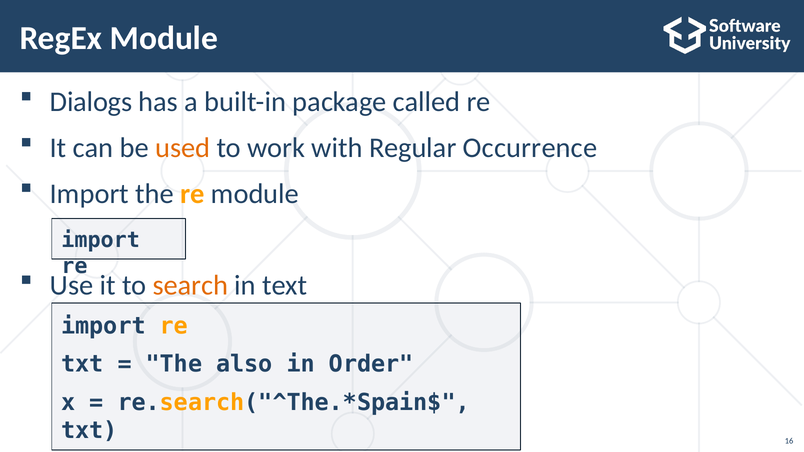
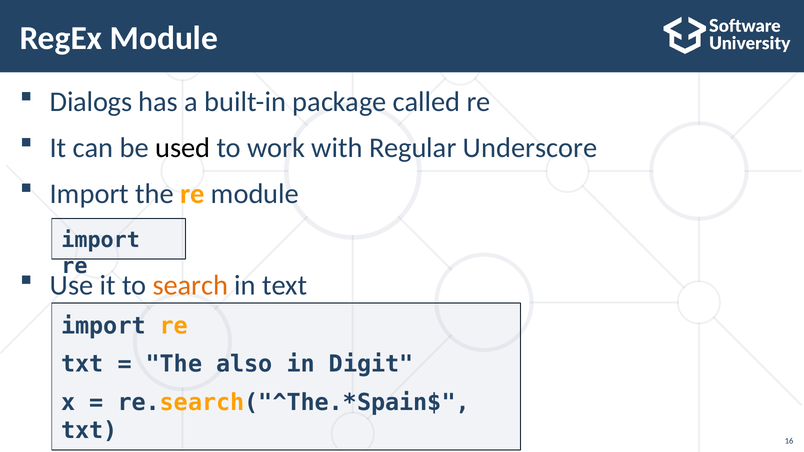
used colour: orange -> black
Occurrence: Occurrence -> Underscore
Order: Order -> Digit
